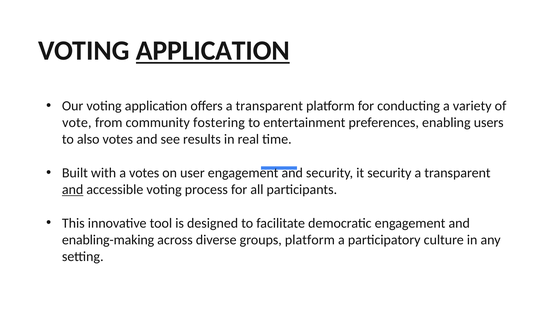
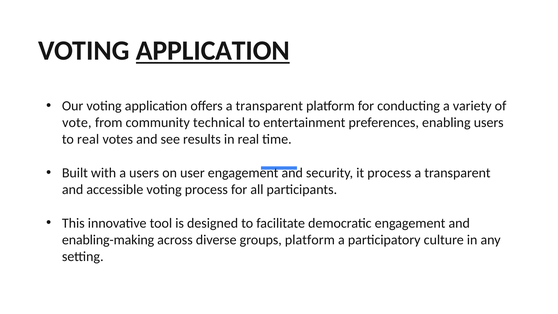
fostering: fostering -> technical
to also: also -> real
a votes: votes -> users
it security: security -> process
and at (73, 190) underline: present -> none
